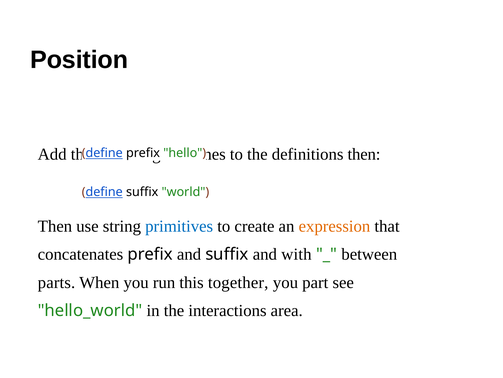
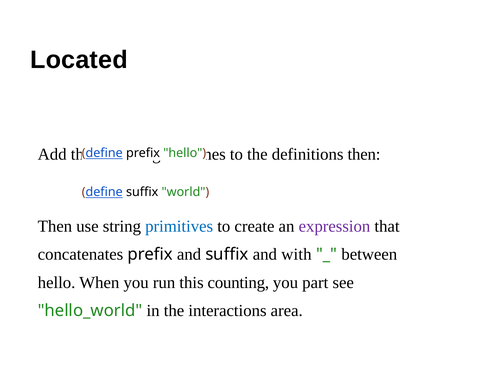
Position: Position -> Located
expression colour: orange -> purple
parts at (56, 282): parts -> hello
together: together -> counting
